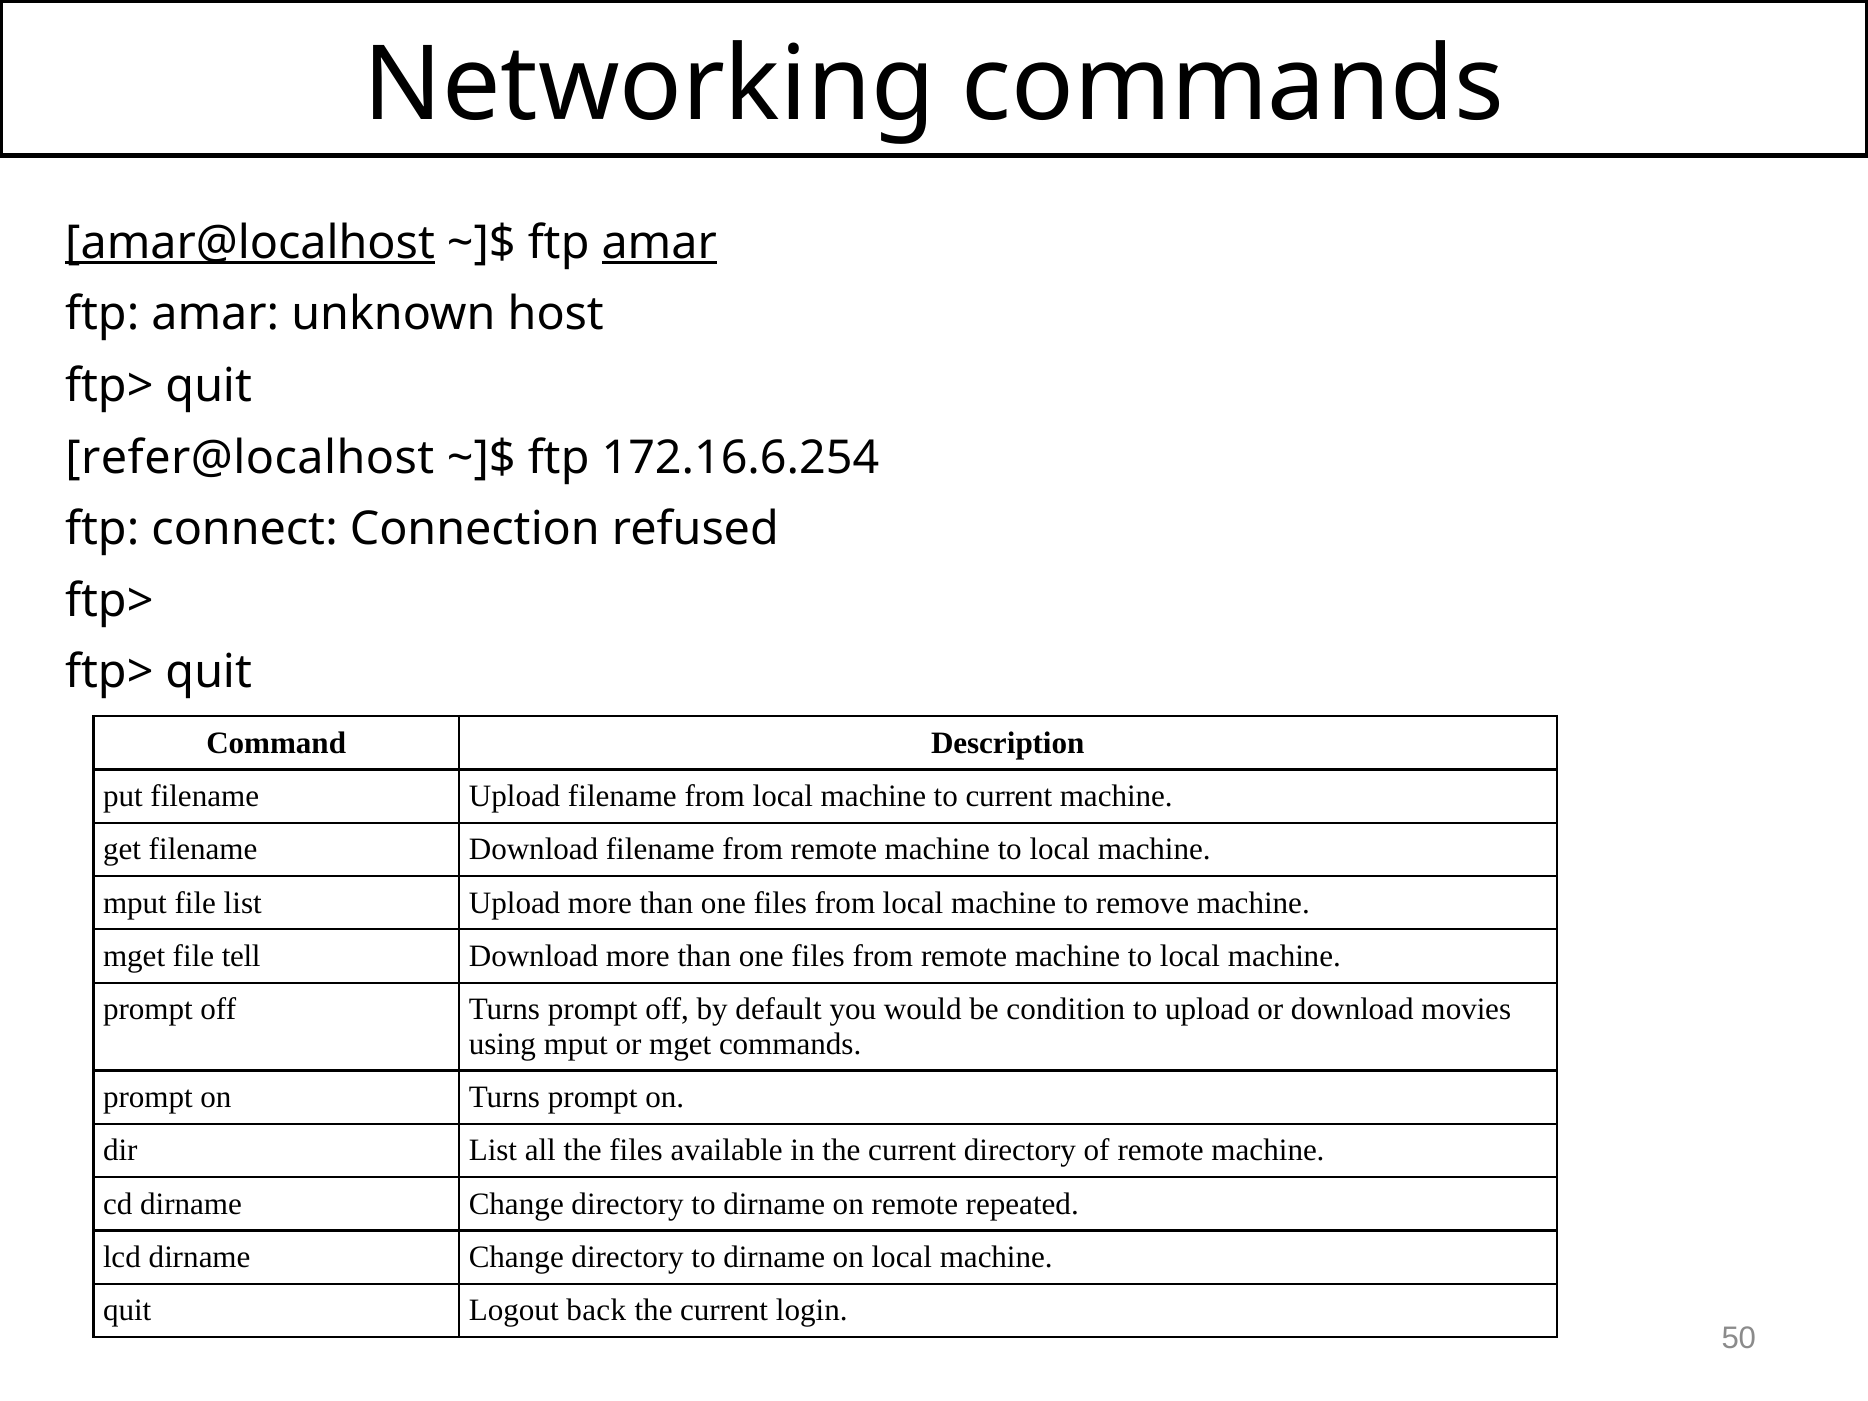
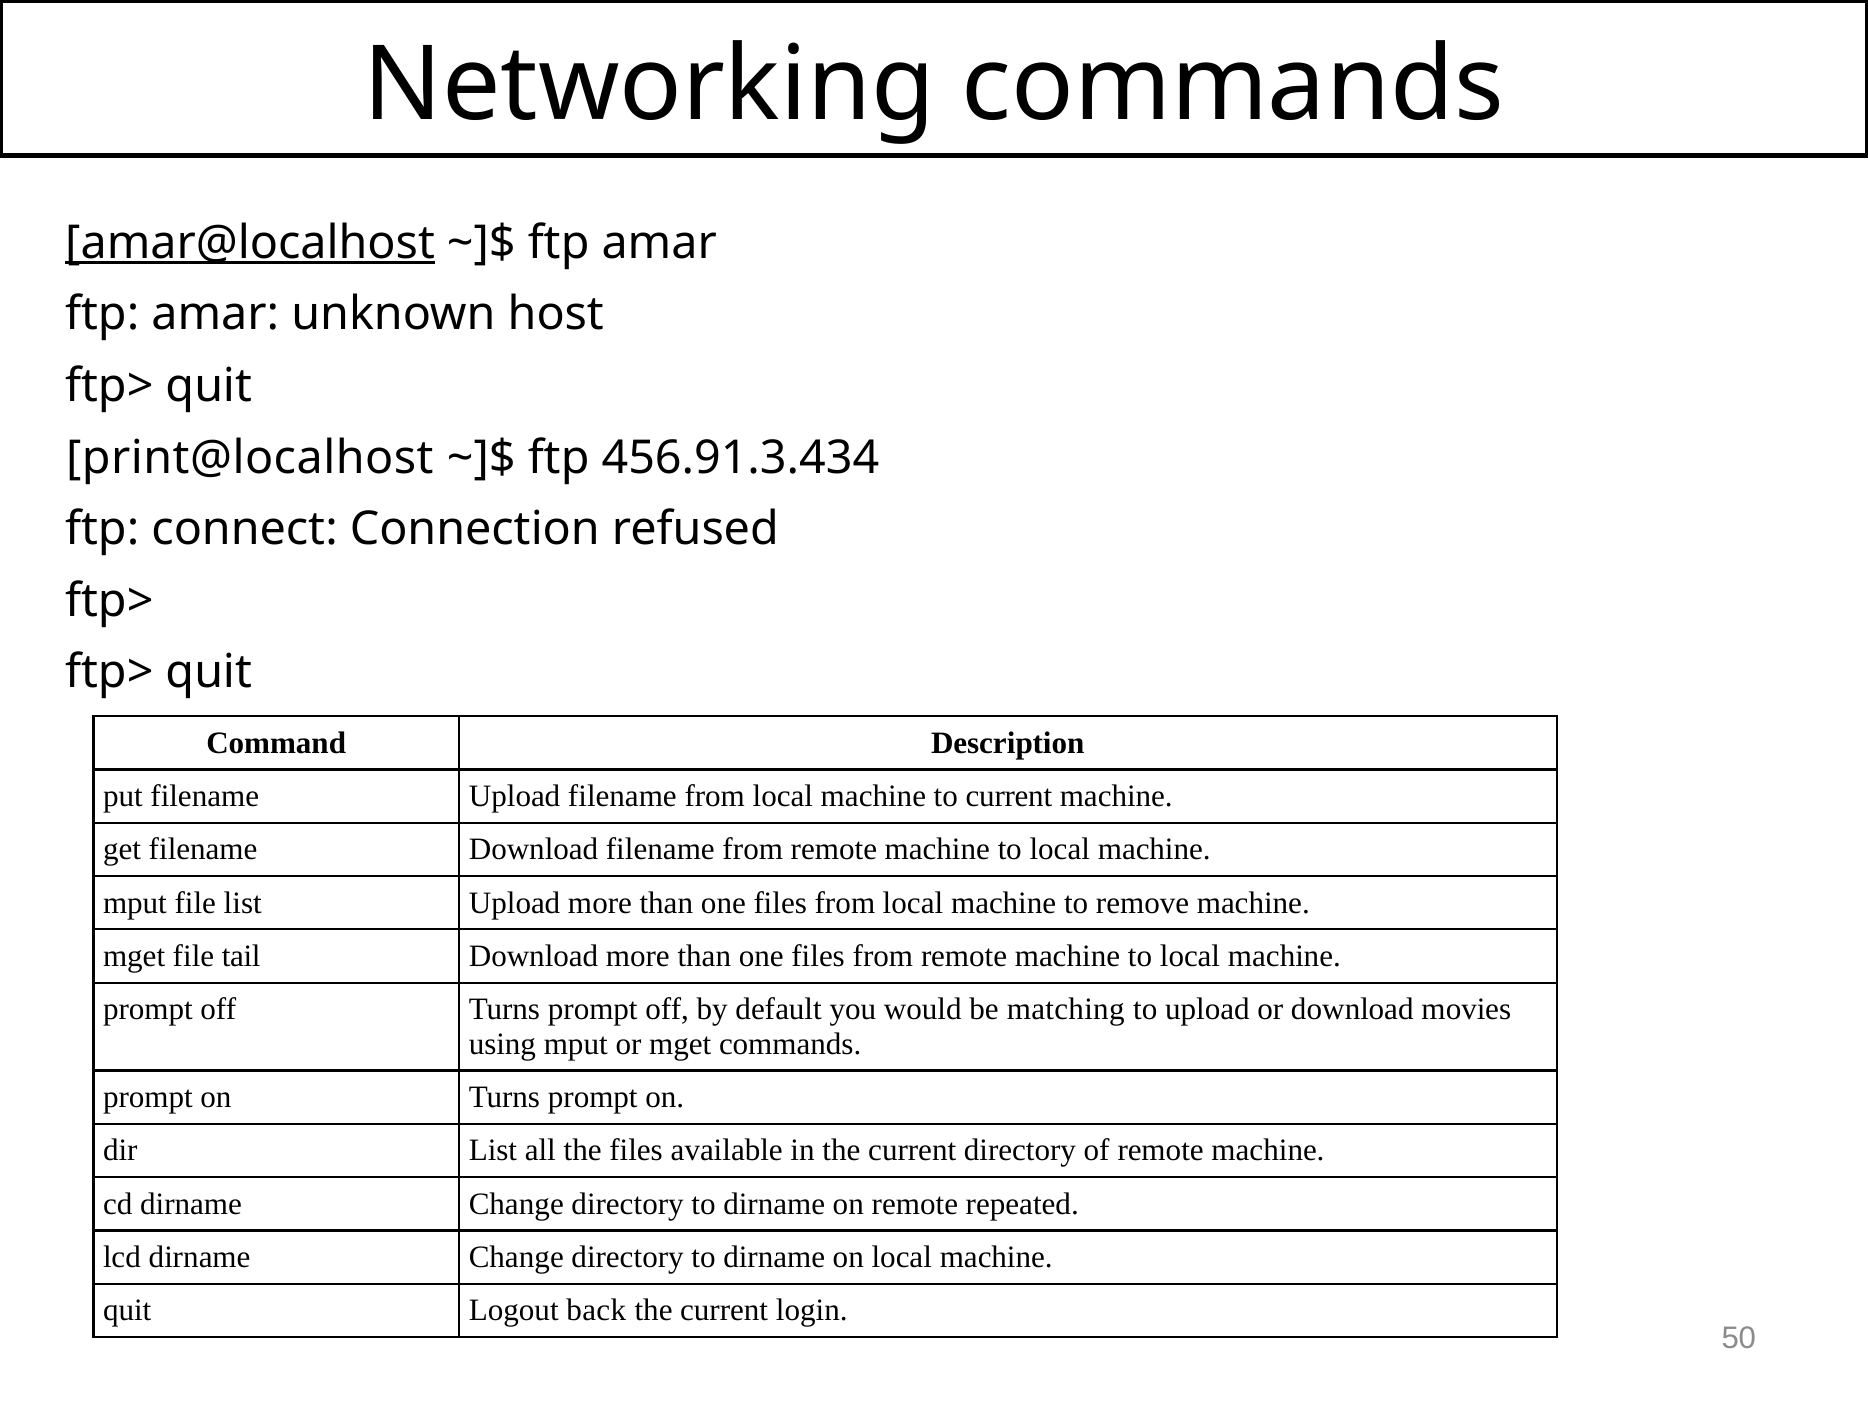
amar at (659, 243) underline: present -> none
refer@localhost: refer@localhost -> print@localhost
172.16.6.254: 172.16.6.254 -> 456.91.3.434
tell: tell -> tail
condition: condition -> matching
